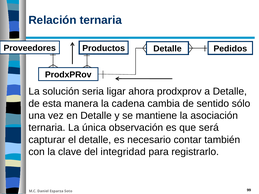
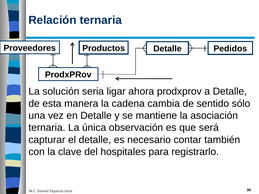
integridad: integridad -> hospitales
